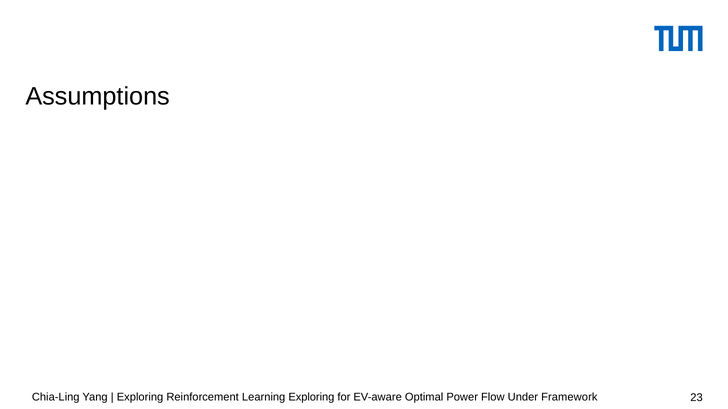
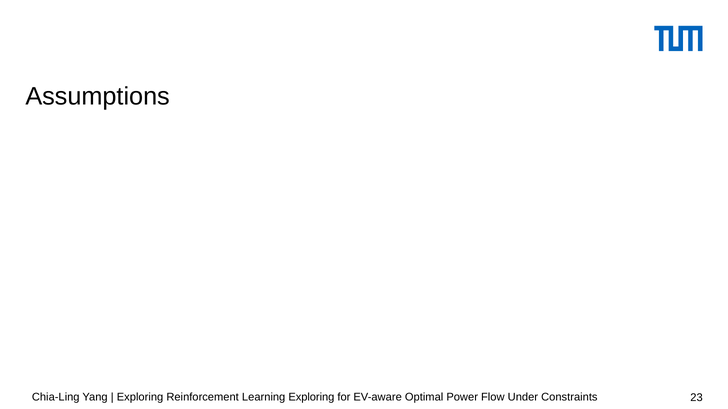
Framework: Framework -> Constraints
